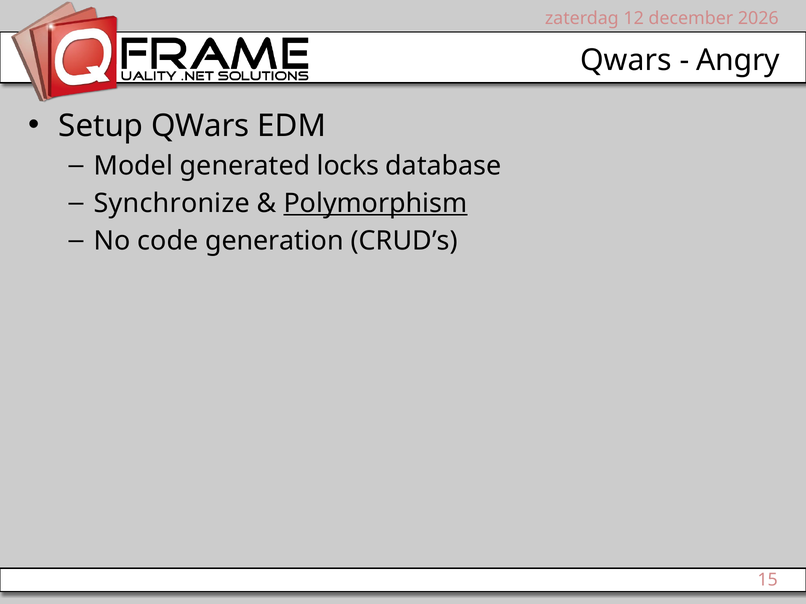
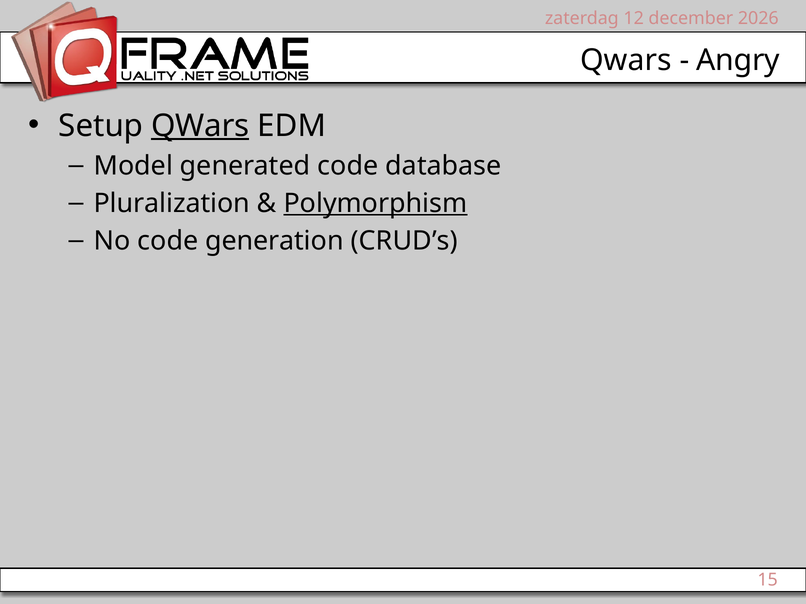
QWars at (200, 126) underline: none -> present
generated locks: locks -> code
Synchronize: Synchronize -> Pluralization
